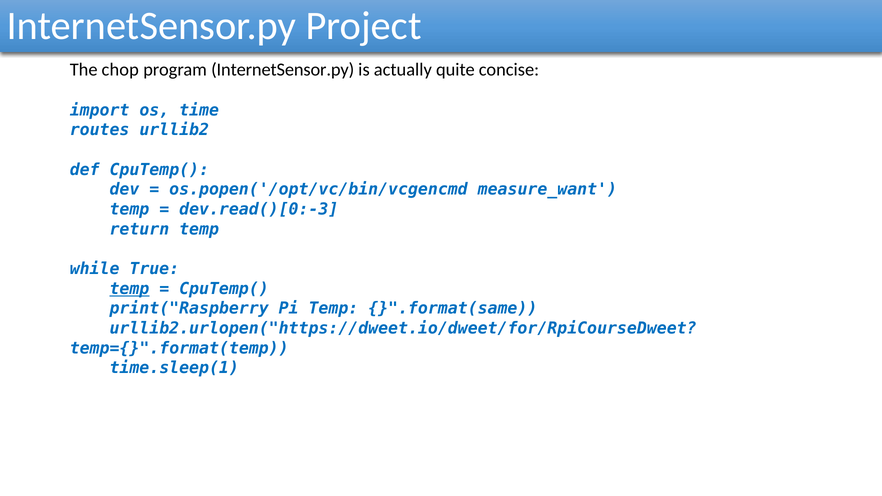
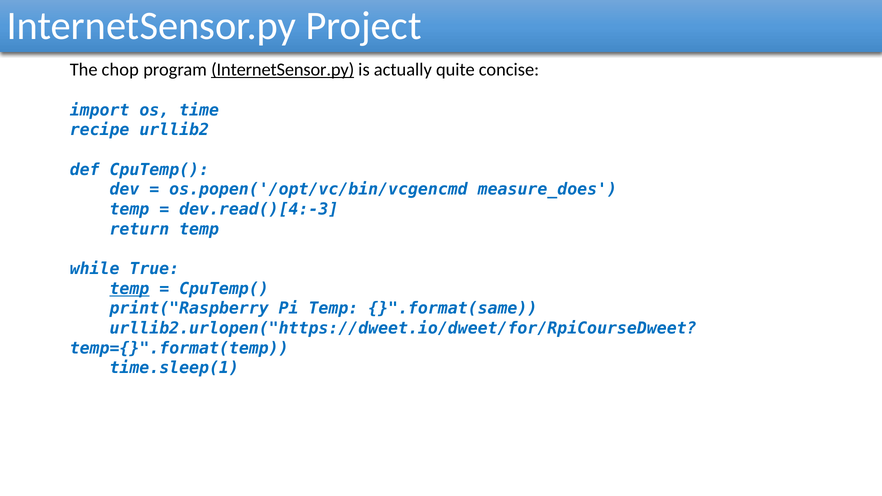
InternetSensor.py at (283, 69) underline: none -> present
routes: routes -> recipe
measure_want: measure_want -> measure_does
dev.read()[0:-3: dev.read()[0:-3 -> dev.read()[4:-3
